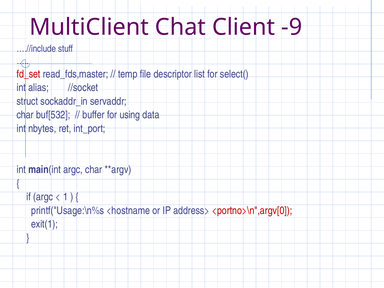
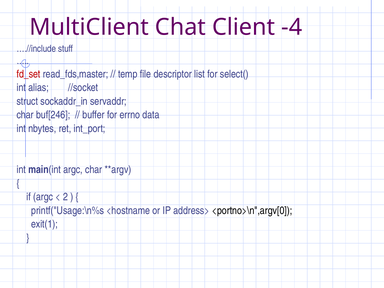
-9: -9 -> -4
buf[532: buf[532 -> buf[246
using: using -> errno
1: 1 -> 2
<portno>\n",argv[0 colour: red -> black
